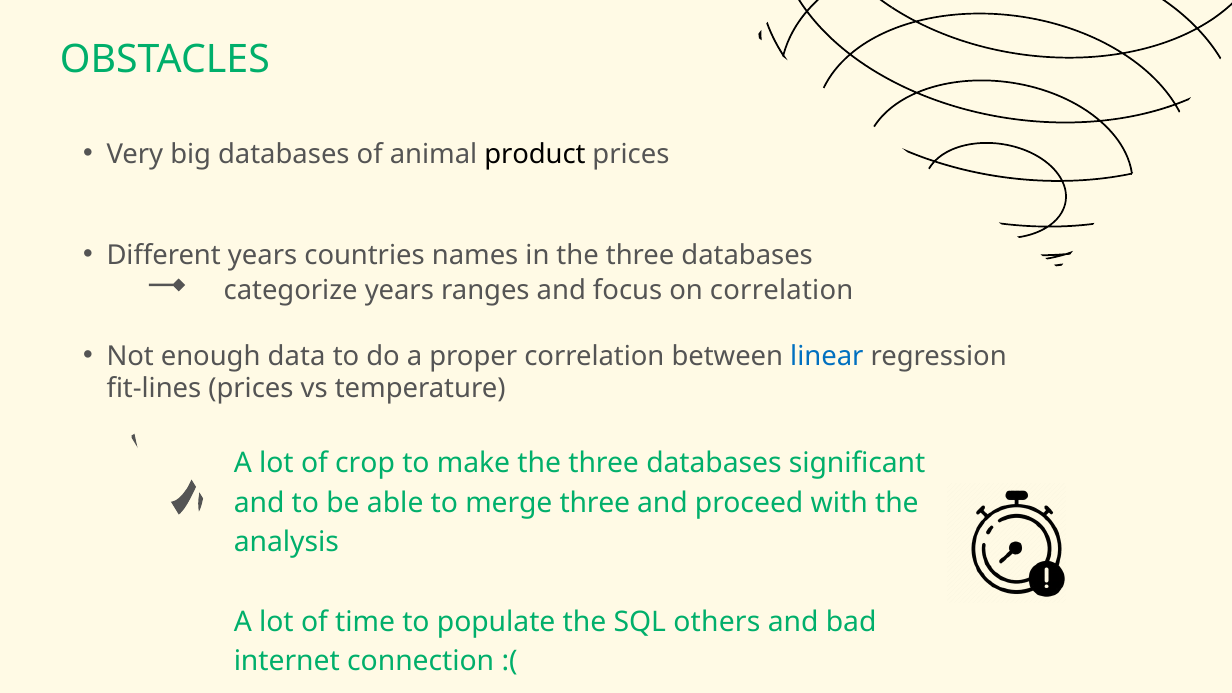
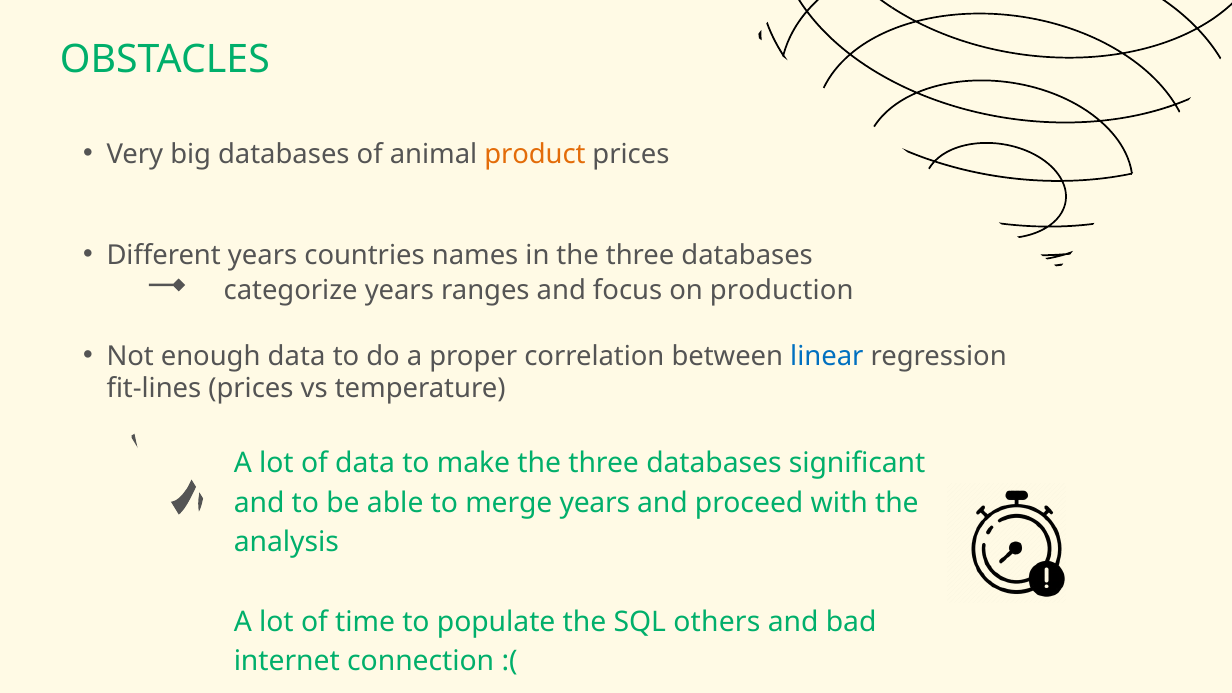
product colour: black -> orange
on correlation: correlation -> production
of crop: crop -> data
merge three: three -> years
